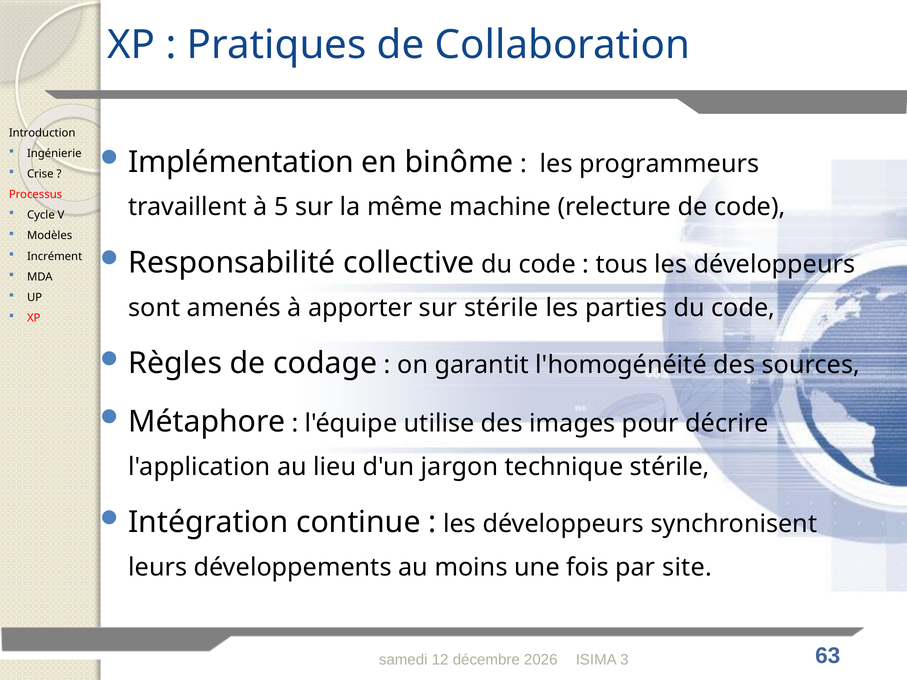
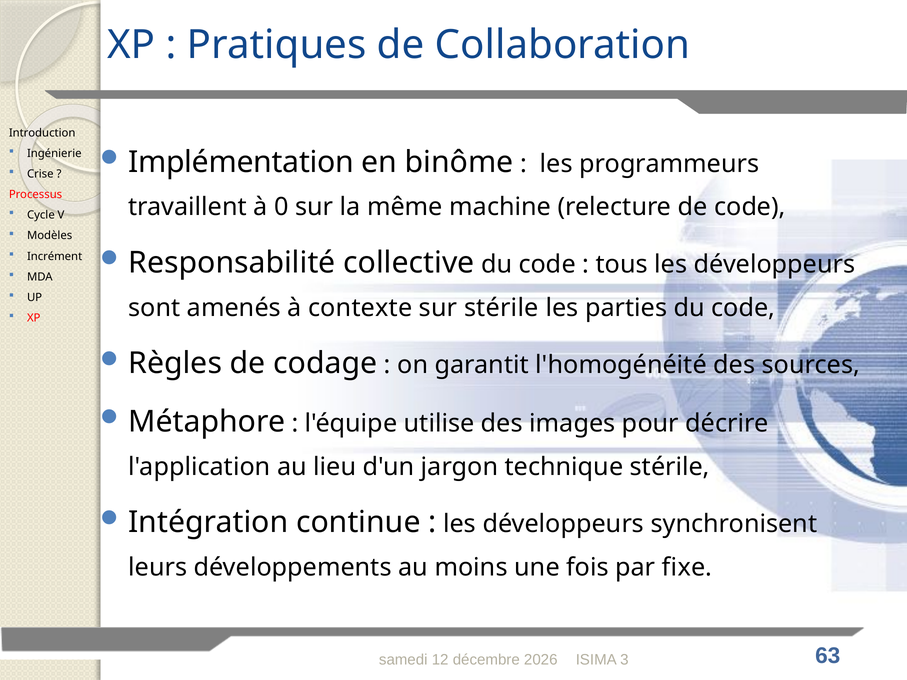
5: 5 -> 0
apporter: apporter -> contexte
site: site -> fixe
